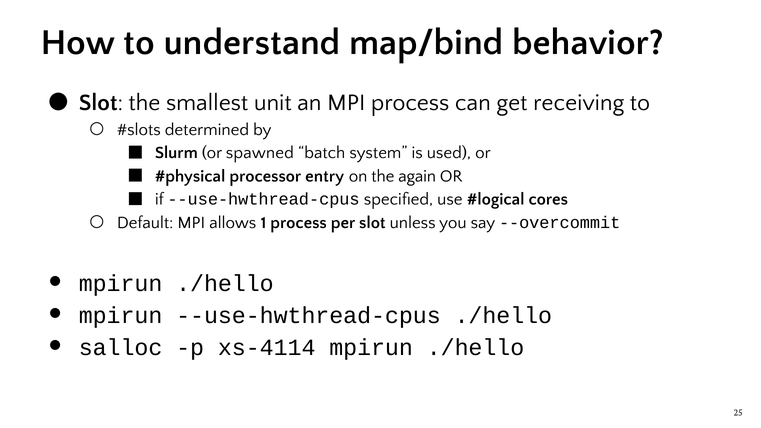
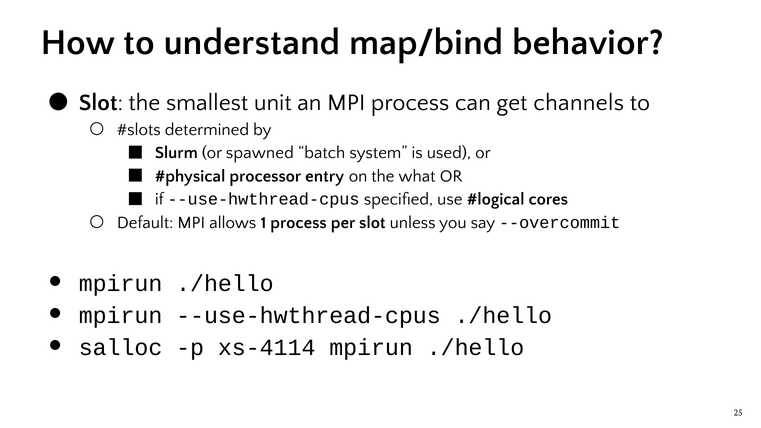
receiving: receiving -> channels
again: again -> what
